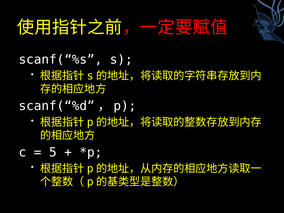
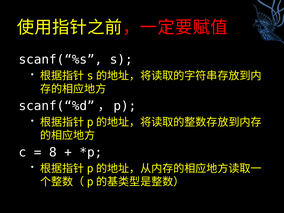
5 at (53, 152): 5 -> 8
